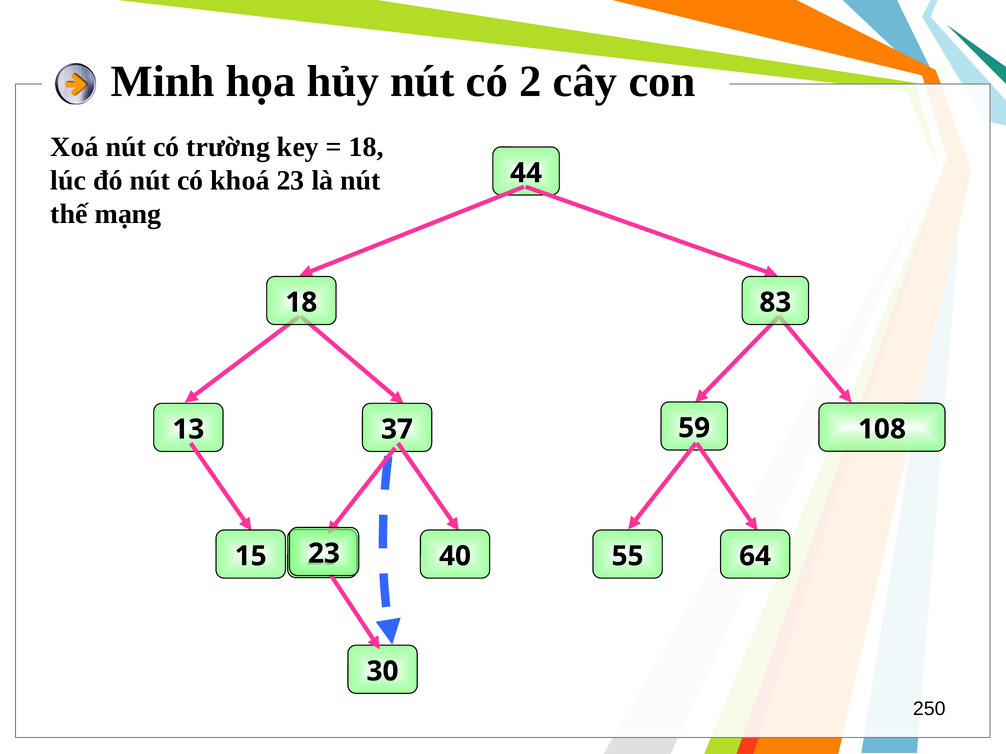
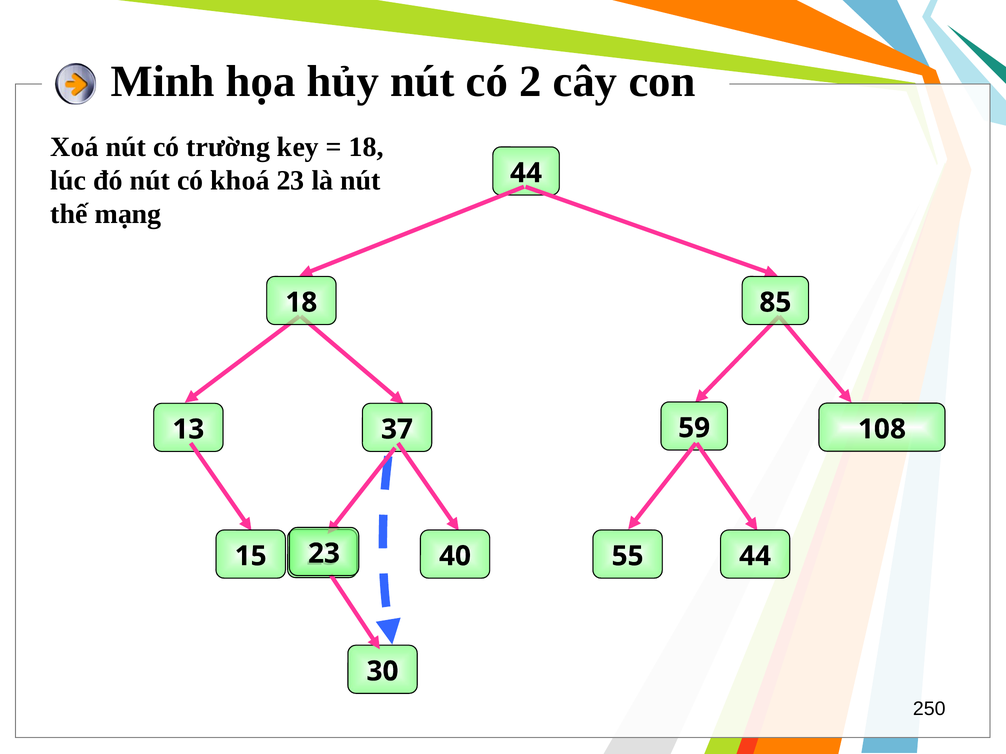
83: 83 -> 85
55 64: 64 -> 44
